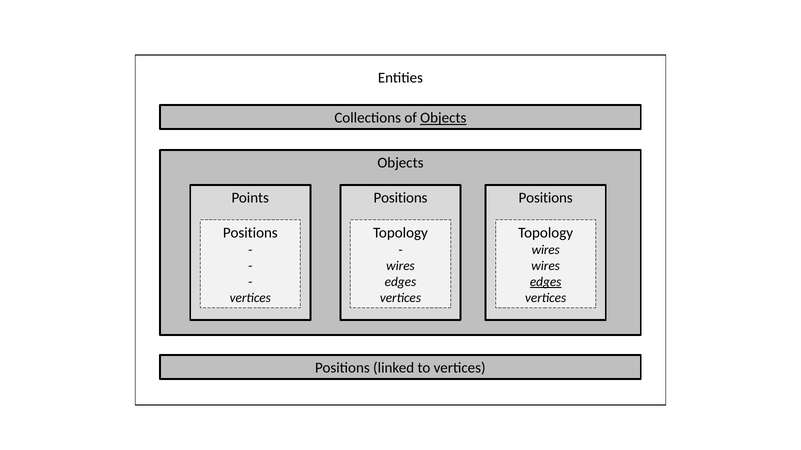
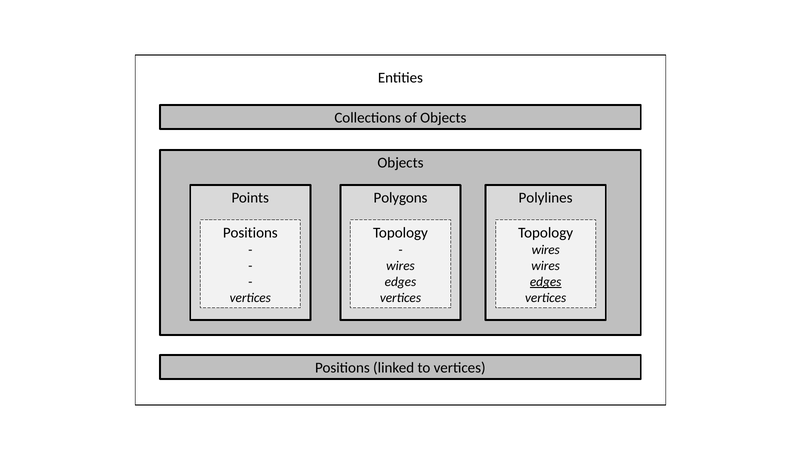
Objects at (443, 118) underline: present -> none
Positions at (401, 198): Positions -> Polygons
Positions at (546, 198): Positions -> Polylines
